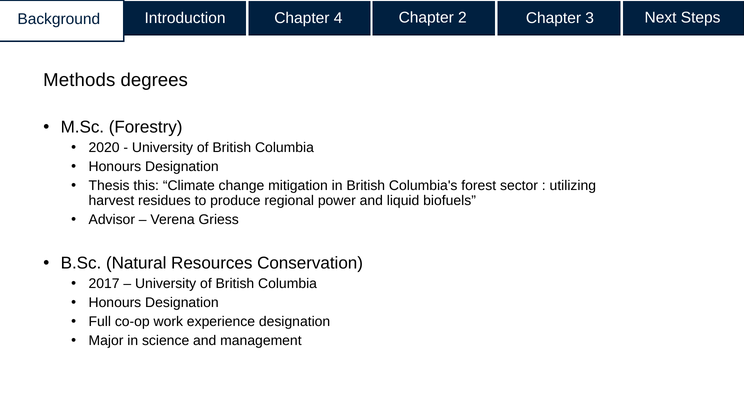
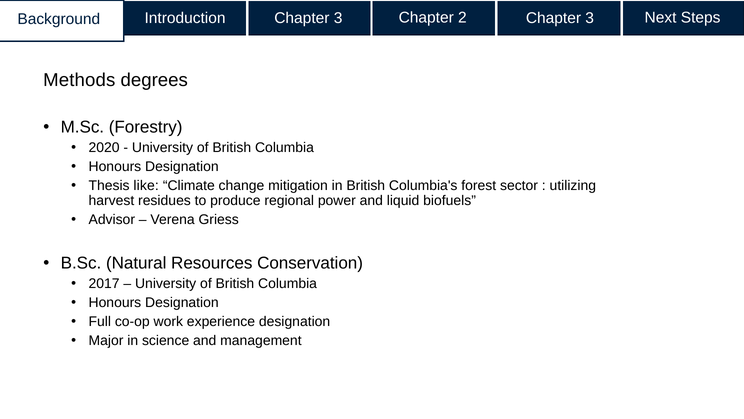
4 at (338, 18): 4 -> 3
this: this -> like
